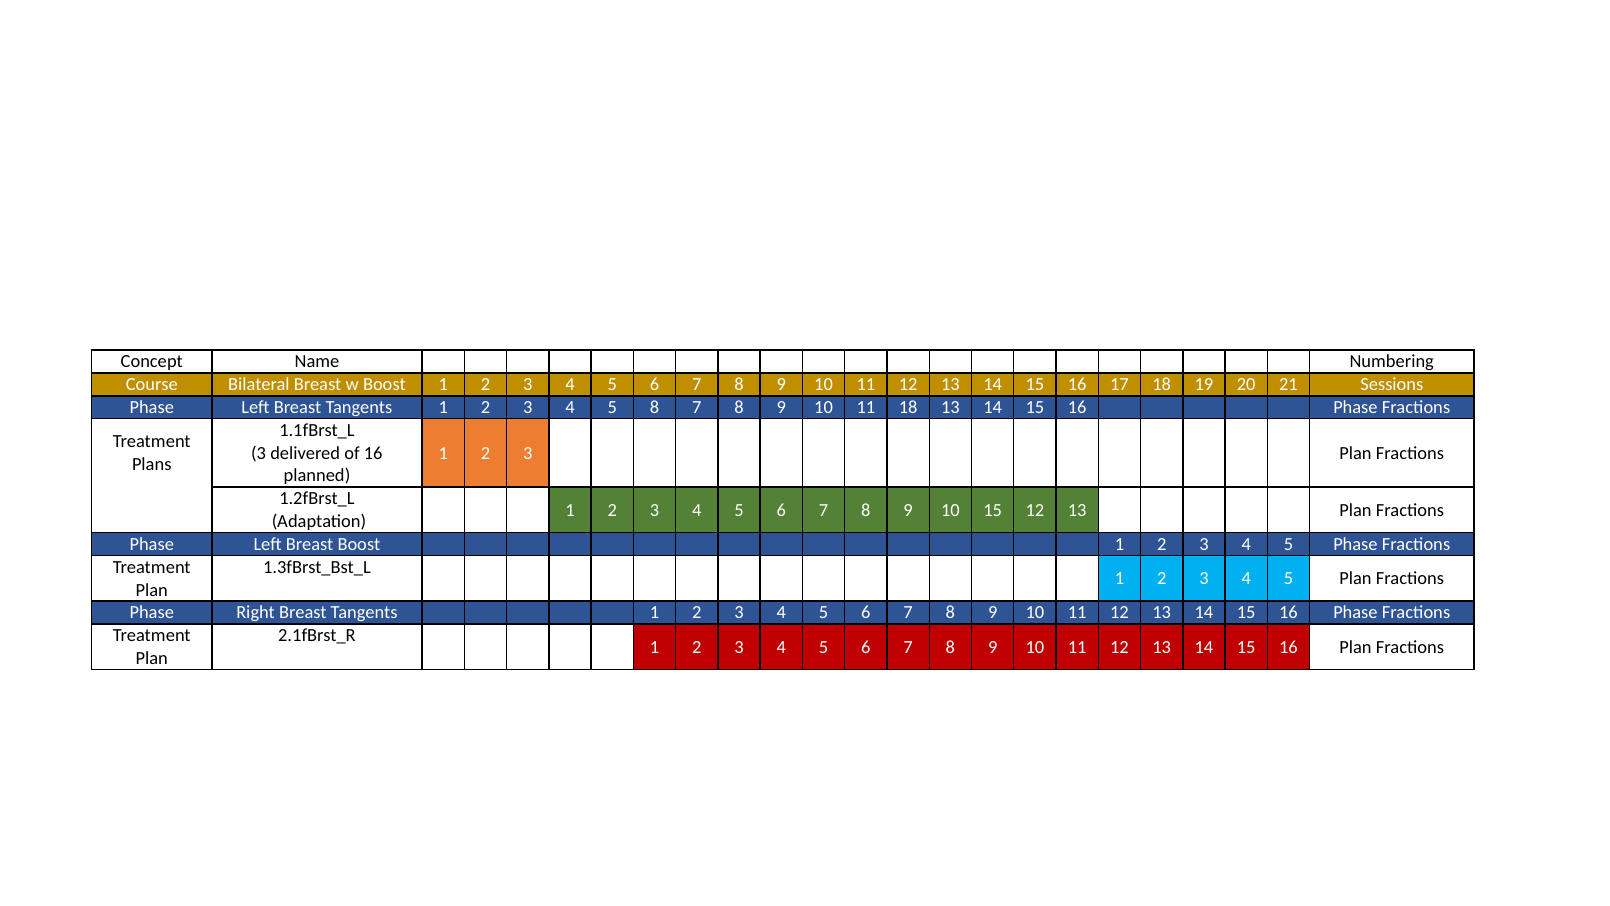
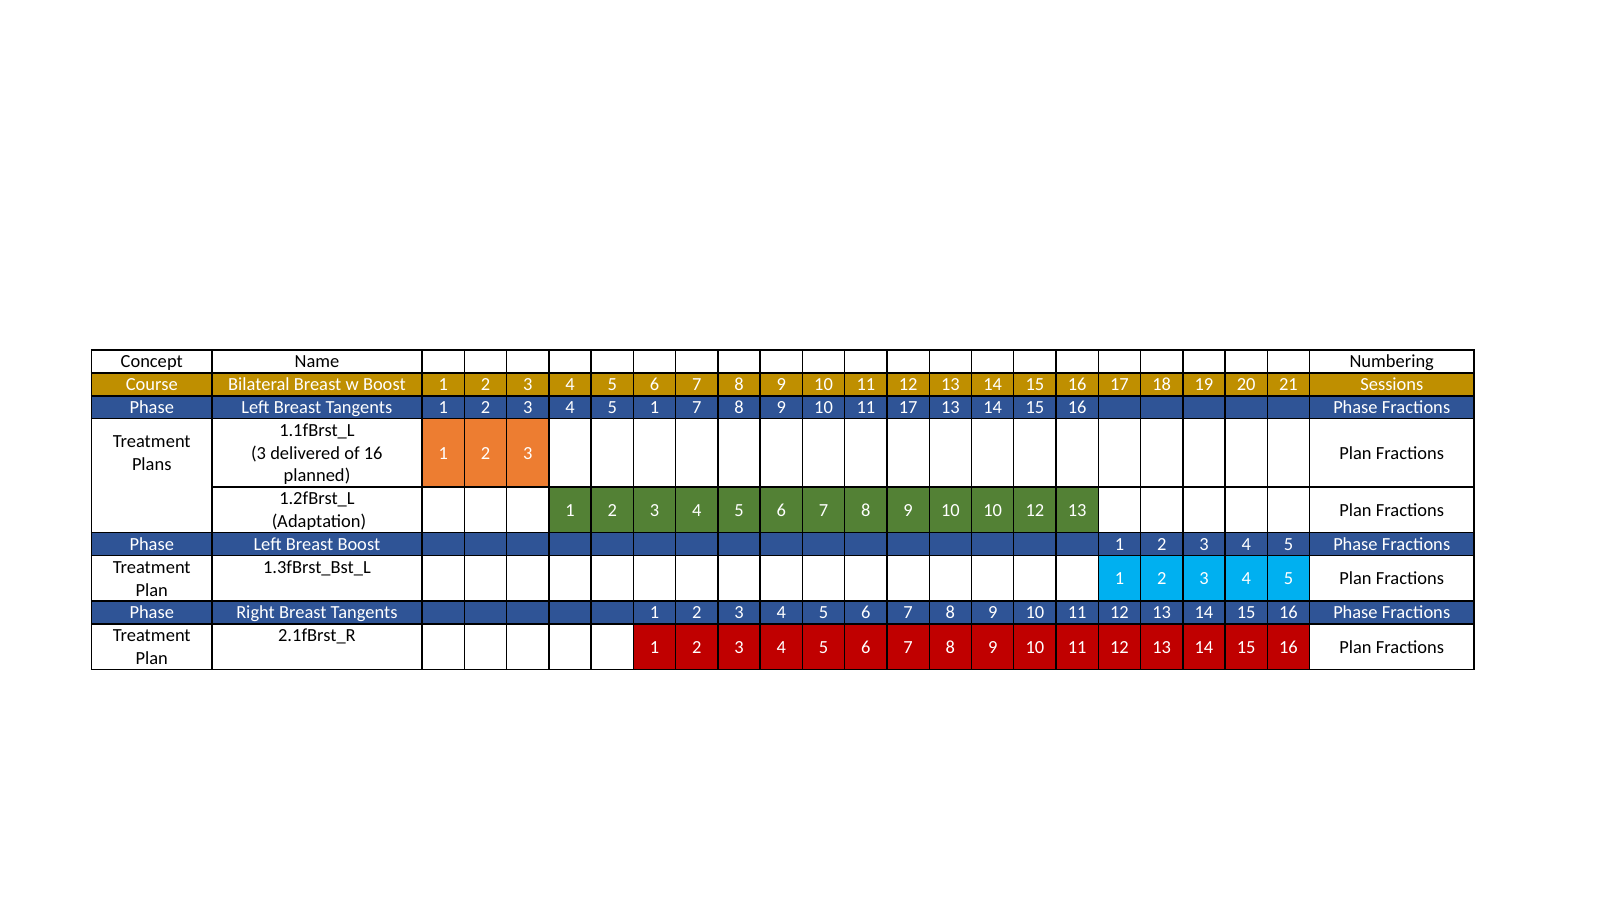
5 8: 8 -> 1
11 18: 18 -> 17
10 15: 15 -> 10
